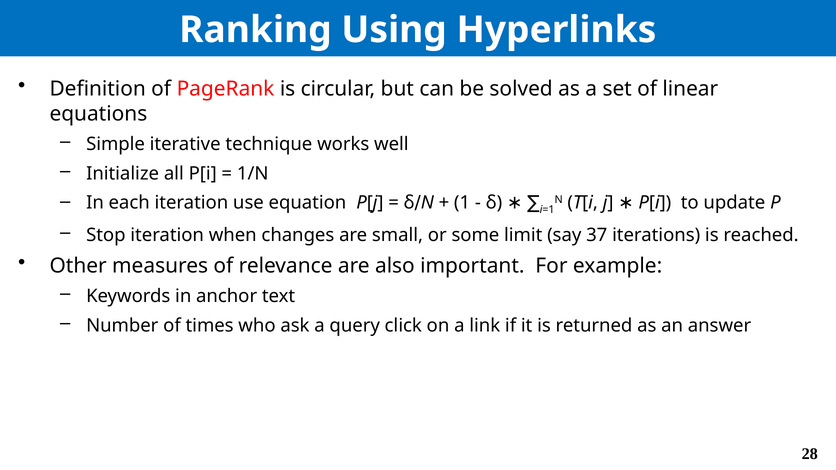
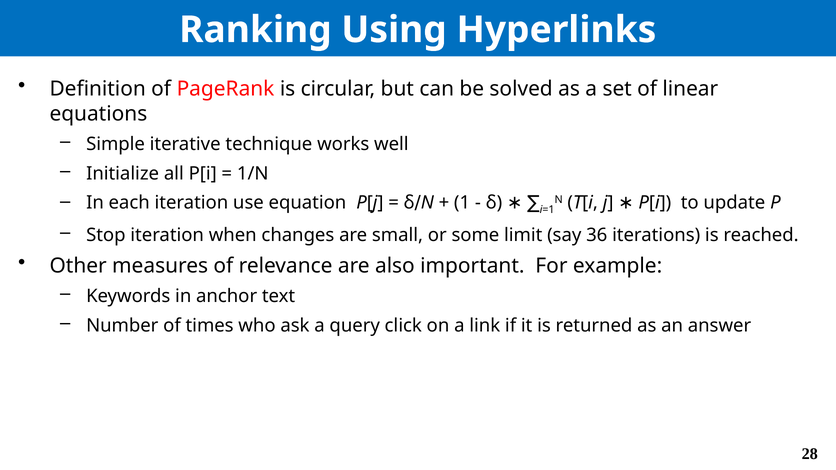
37: 37 -> 36
